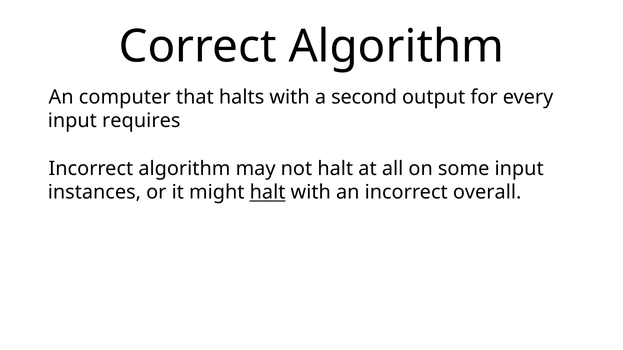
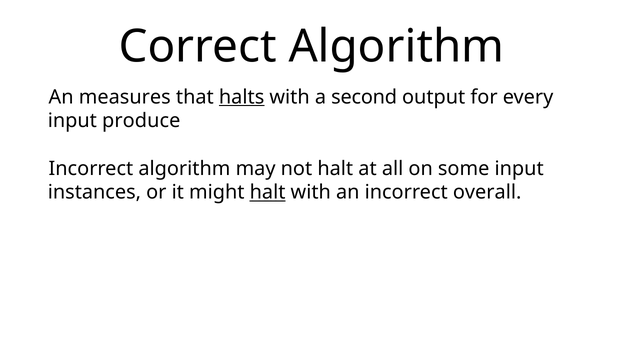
computer: computer -> measures
halts underline: none -> present
requires: requires -> produce
